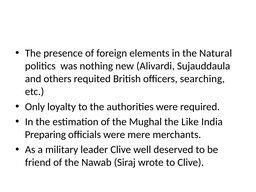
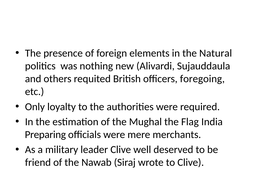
searching: searching -> foregoing
Like: Like -> Flag
